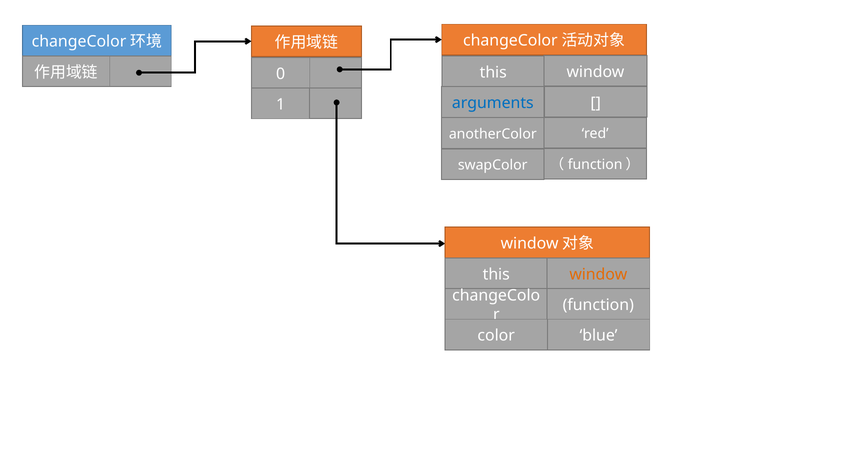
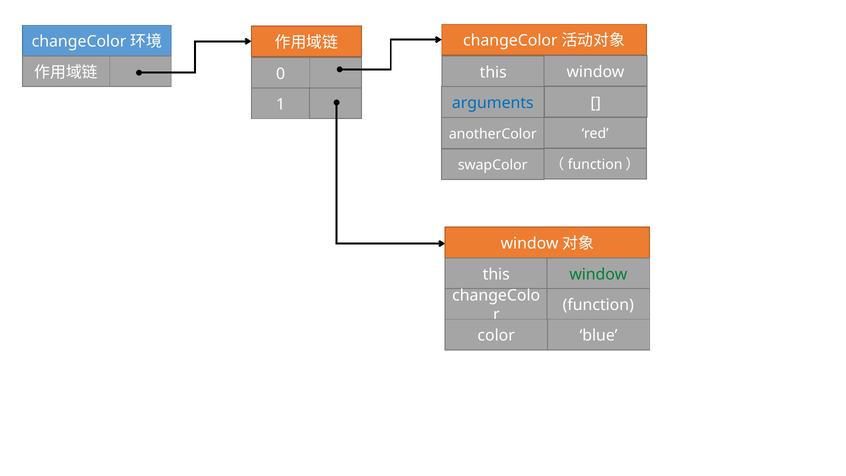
window at (598, 274) colour: orange -> green
